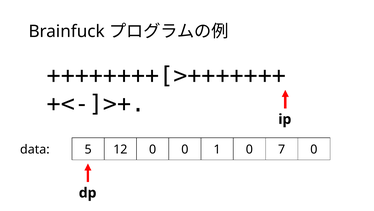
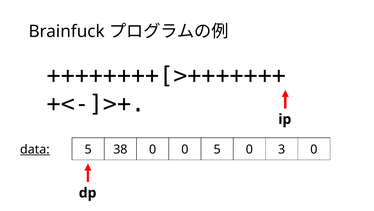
data underline: none -> present
12: 12 -> 38
0 1: 1 -> 5
7: 7 -> 3
